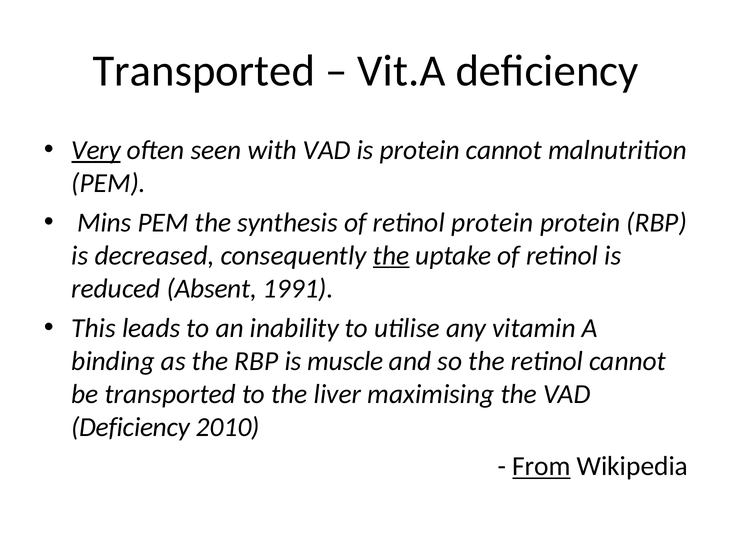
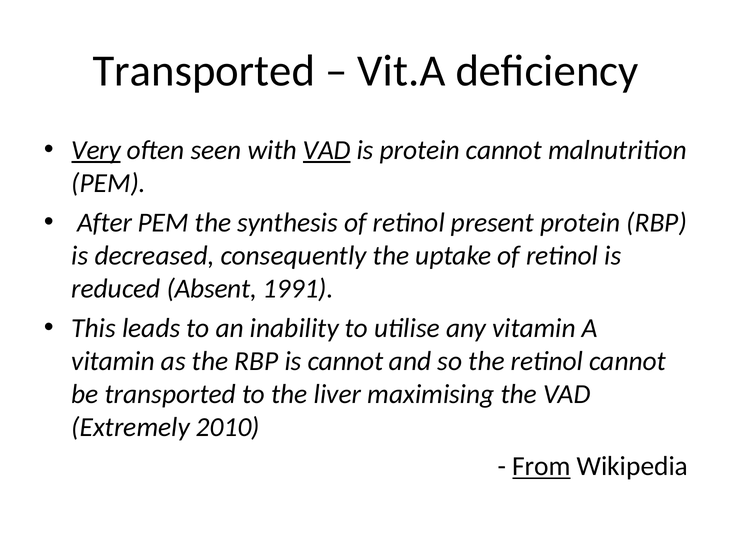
VAD at (327, 150) underline: none -> present
Mins: Mins -> After
retinol protein: protein -> present
the at (391, 256) underline: present -> none
binding at (113, 361): binding -> vitamin
is muscle: muscle -> cannot
Deficiency at (131, 427): Deficiency -> Extremely
